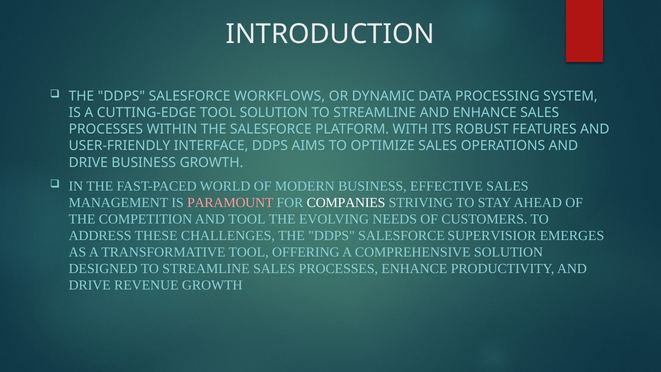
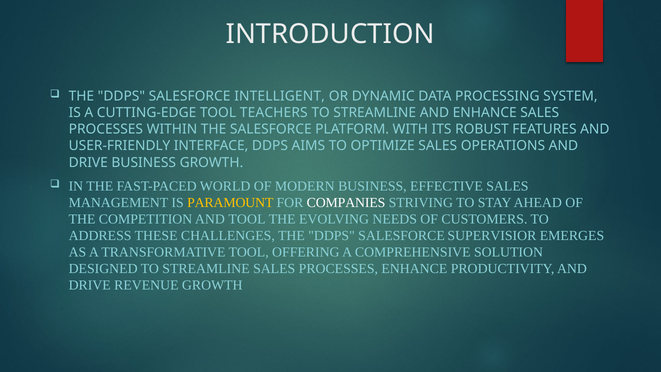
WORKFLOWS: WORKFLOWS -> INTELLIGENT
TOOL SOLUTION: SOLUTION -> TEACHERS
PARAMOUNT colour: pink -> yellow
